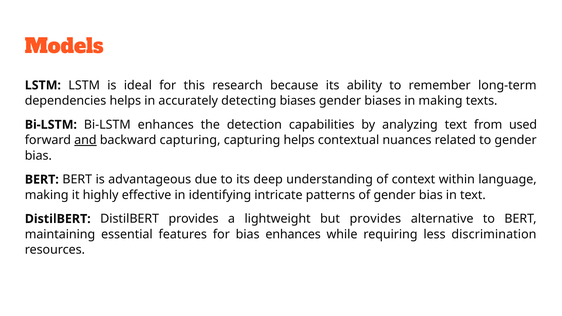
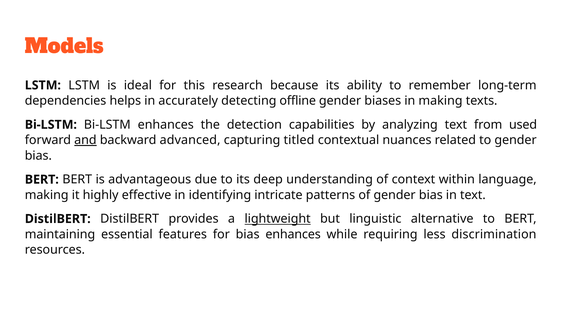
detecting biases: biases -> offline
backward capturing: capturing -> advanced
capturing helps: helps -> titled
lightweight underline: none -> present
but provides: provides -> linguistic
